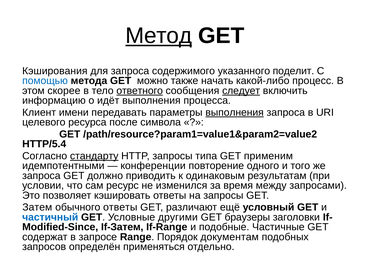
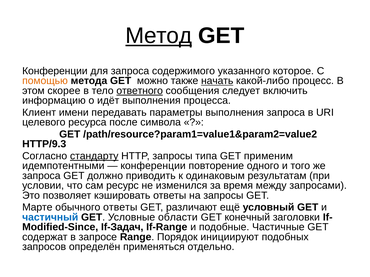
Кэширования at (55, 71): Кэширования -> Конференции
поделит: поделит -> которое
помощью colour: blue -> orange
начать underline: none -> present
следует underline: present -> none
выполнения at (235, 113) underline: present -> none
HTTP/5.4: HTTP/5.4 -> HTTP/9.3
Затем: Затем -> Марте
другими: другими -> области
браузеры: браузеры -> конечный
If-Затем: If-Затем -> If-Задач
документам: документам -> инициируют
